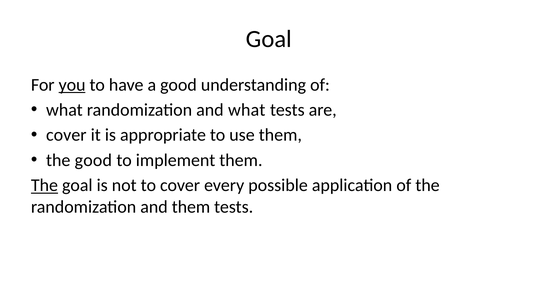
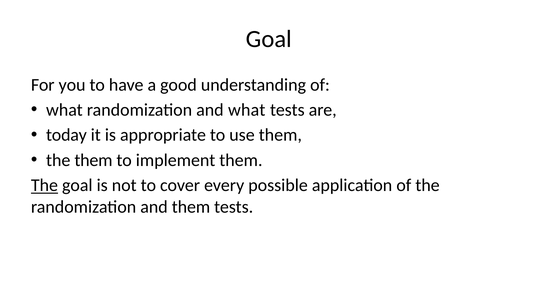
you underline: present -> none
cover at (66, 135): cover -> today
the good: good -> them
